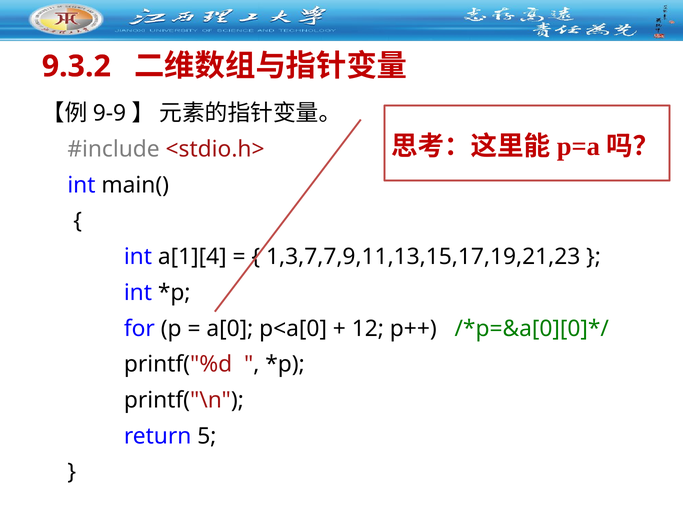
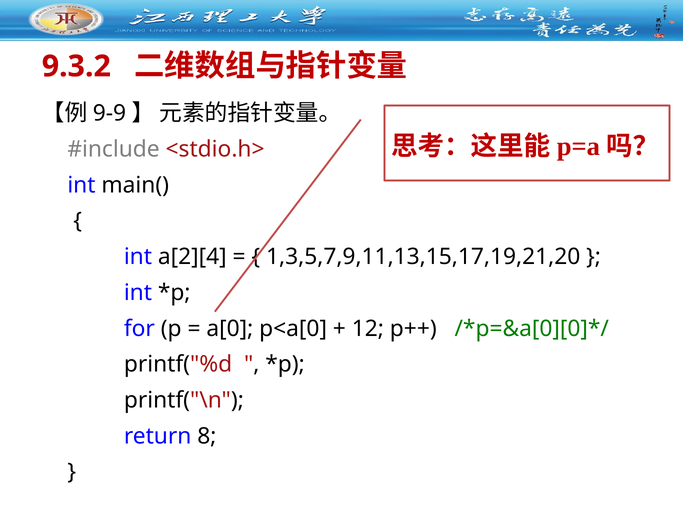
a[1][4: a[1][4 -> a[2][4
1,3,7,7,9,11,13,15,17,19,21,23: 1,3,7,7,9,11,13,15,17,19,21,23 -> 1,3,5,7,9,11,13,15,17,19,21,20
5: 5 -> 8
